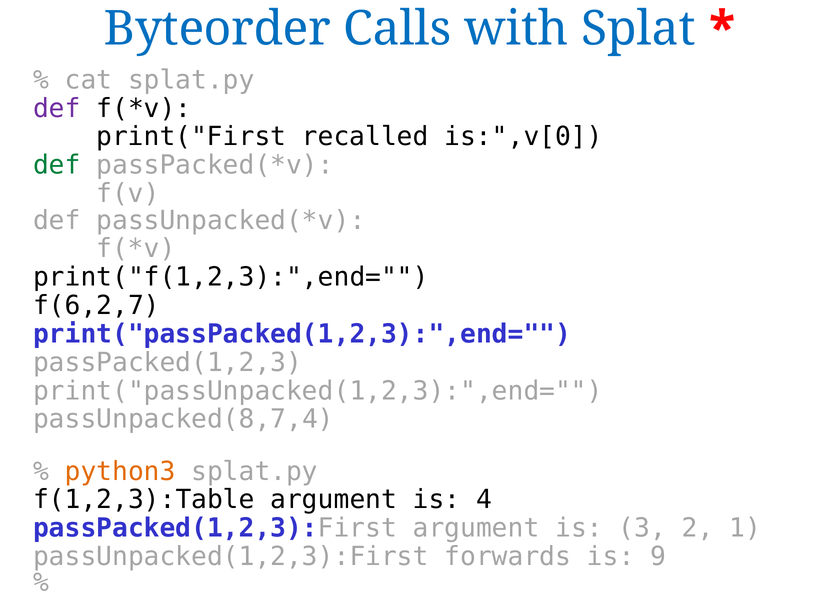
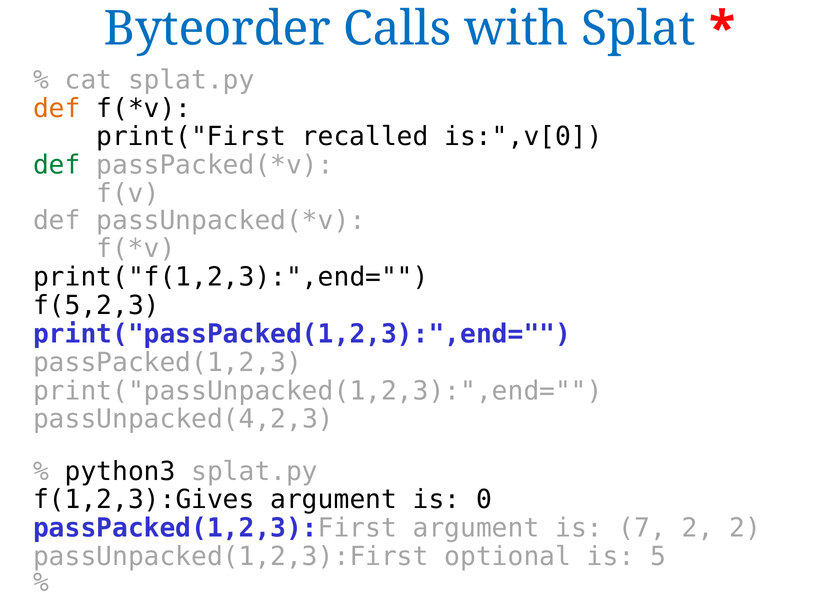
def at (57, 108) colour: purple -> orange
f(6,2,7: f(6,2,7 -> f(5,2,3
passUnpacked(8,7,4: passUnpacked(8,7,4 -> passUnpacked(4,2,3
python3 colour: orange -> black
f(1,2,3):Table: f(1,2,3):Table -> f(1,2,3):Gives
4: 4 -> 0
3: 3 -> 7
2 1: 1 -> 2
forwards: forwards -> optional
9: 9 -> 5
